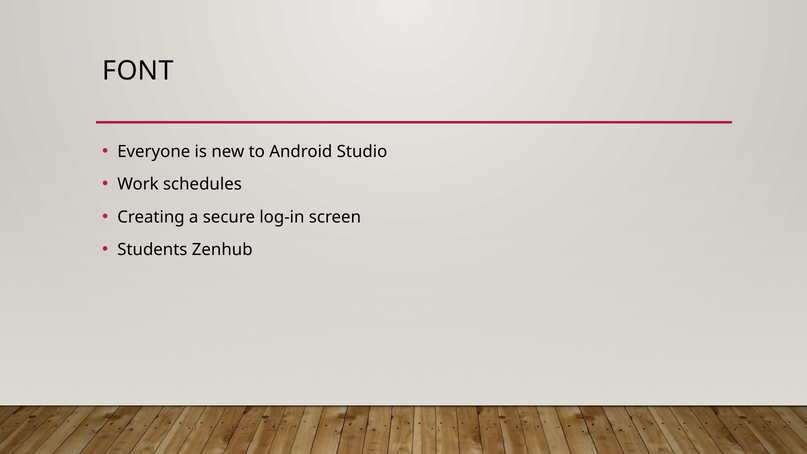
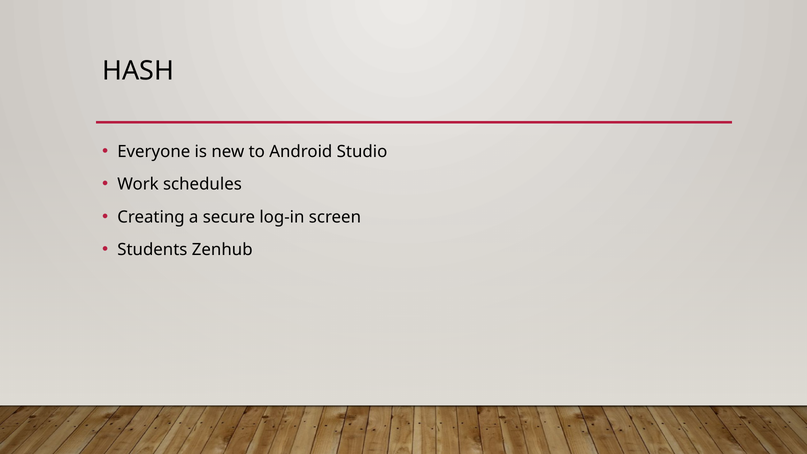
FONT: FONT -> HASH
